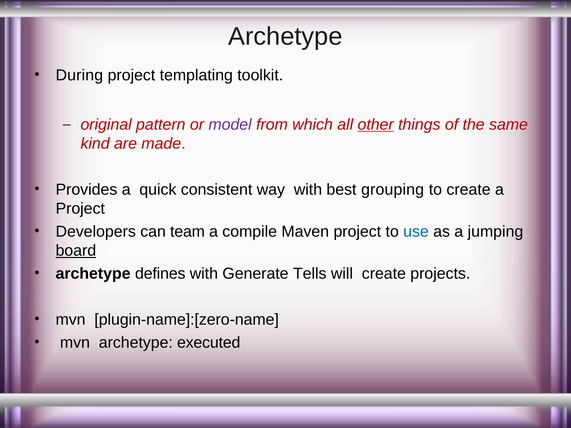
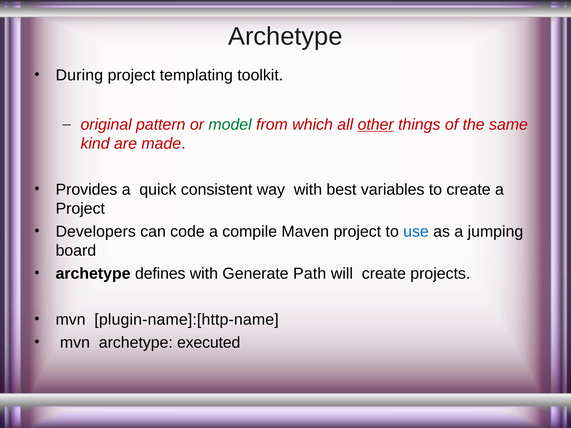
model colour: purple -> green
grouping: grouping -> variables
team: team -> code
board underline: present -> none
Tells: Tells -> Path
plugin-name]:[zero-name: plugin-name]:[zero-name -> plugin-name]:[http-name
